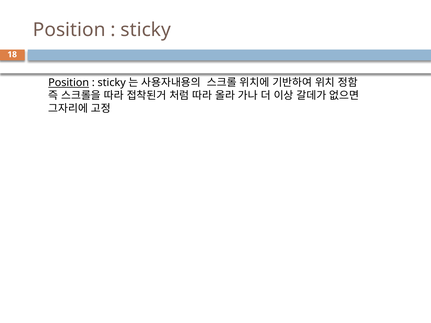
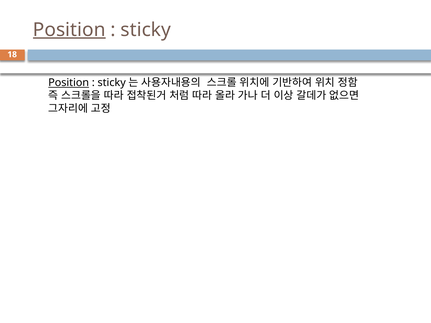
Position at (69, 30) underline: none -> present
